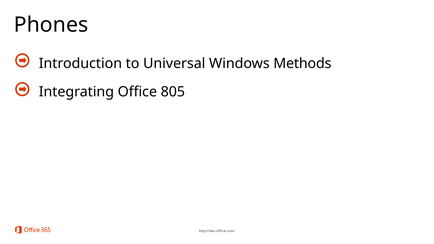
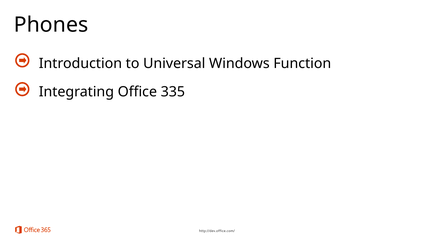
Methods: Methods -> Function
805: 805 -> 335
